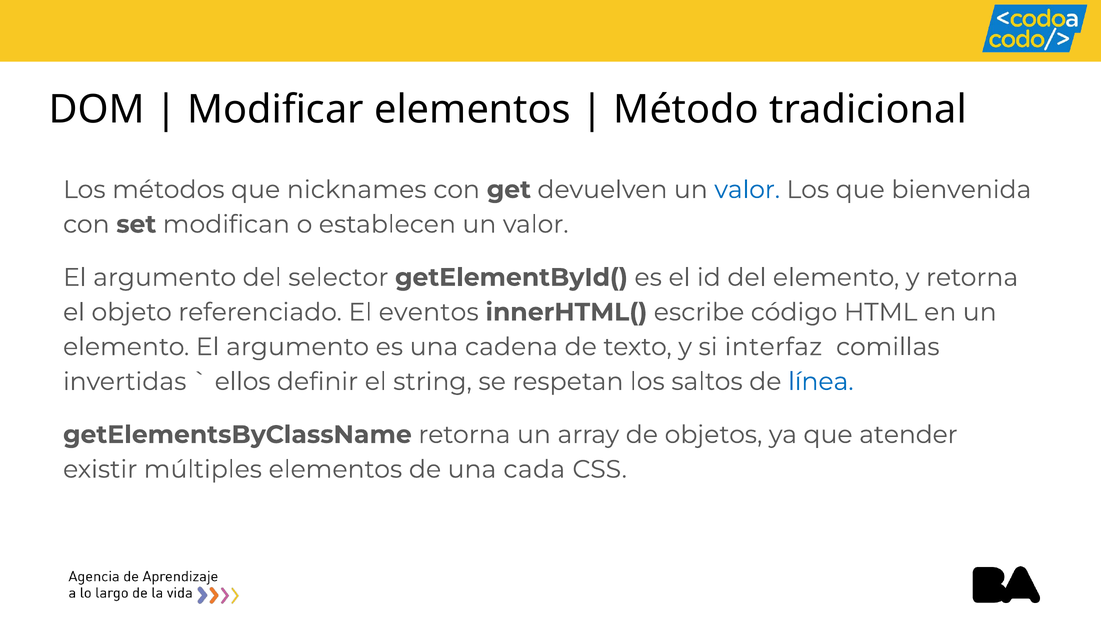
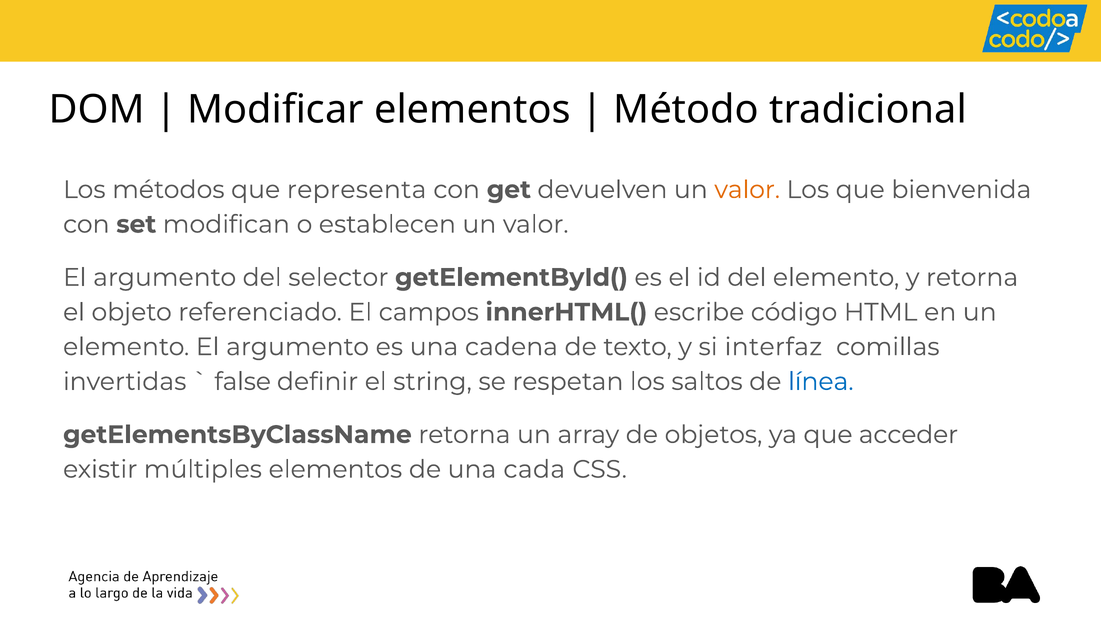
nicknames: nicknames -> representa
valor at (747, 189) colour: blue -> orange
eventos: eventos -> campos
ellos: ellos -> false
atender: atender -> acceder
